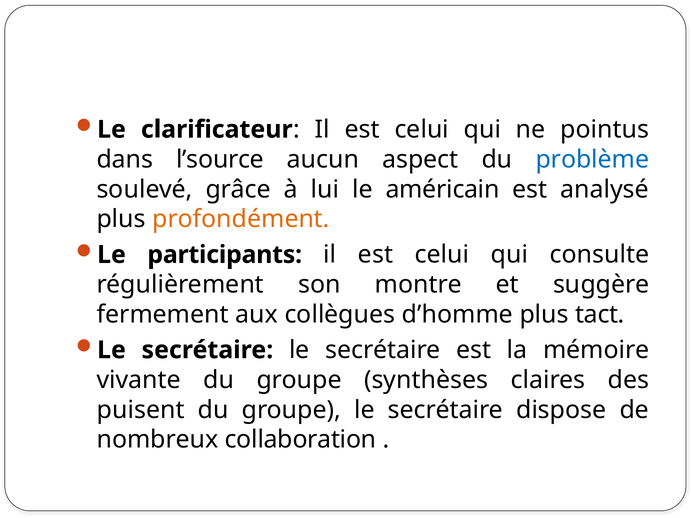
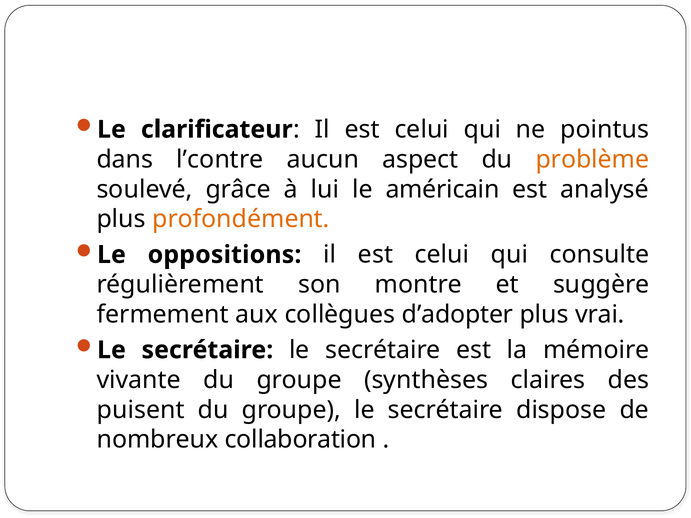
l’source: l’source -> l’contre
problème colour: blue -> orange
participants: participants -> oppositions
d’homme: d’homme -> d’adopter
tact: tact -> vrai
